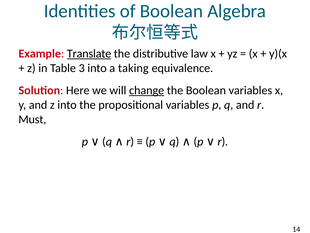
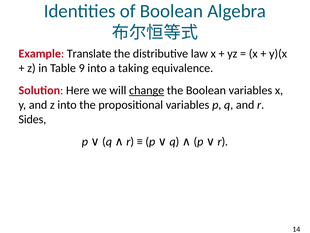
Translate underline: present -> none
3: 3 -> 9
Must: Must -> Sides
